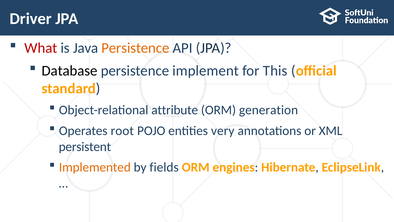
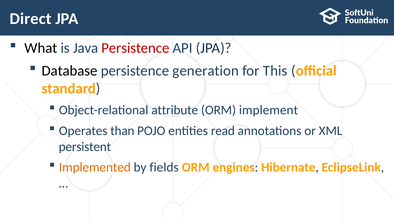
Driver: Driver -> Direct
What colour: red -> black
Persistence at (135, 48) colour: orange -> red
implement: implement -> generation
generation: generation -> implement
root: root -> than
very: very -> read
